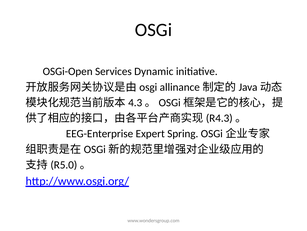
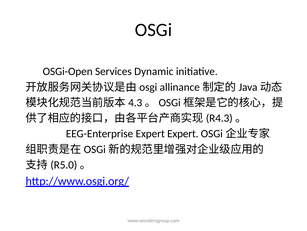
Expert Spring: Spring -> Expert
